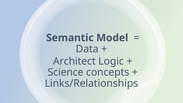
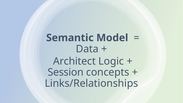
Science: Science -> Session
